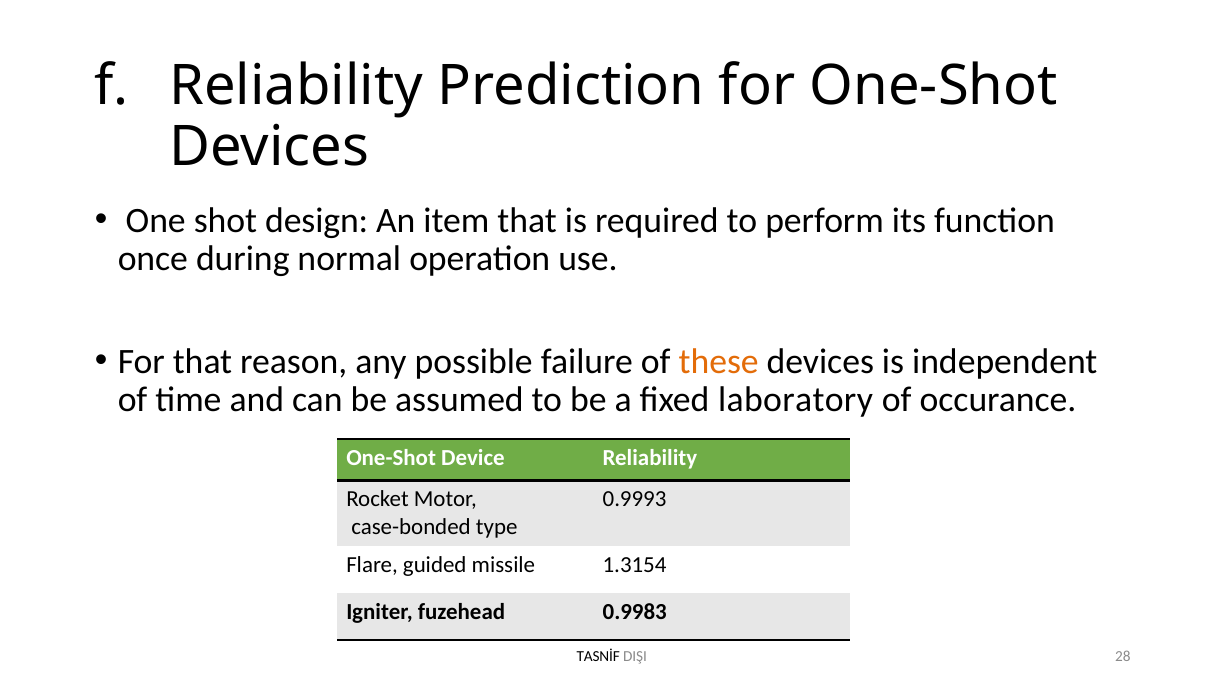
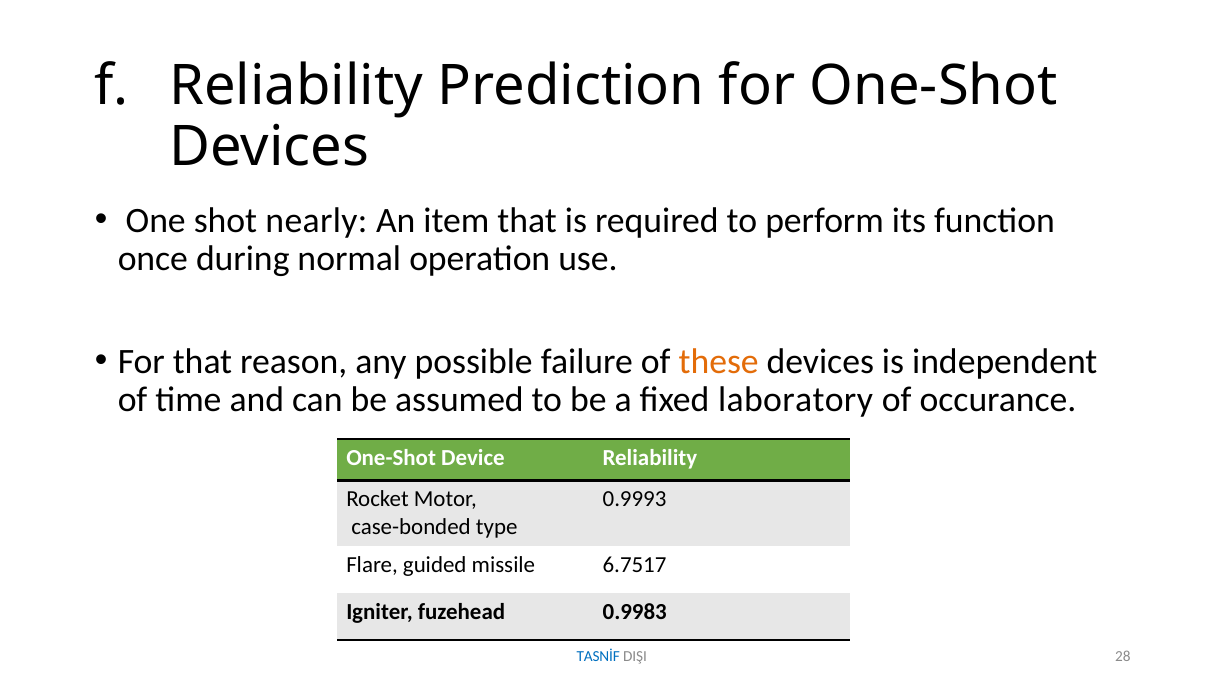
design: design -> nearly
1.3154: 1.3154 -> 6.7517
TASNİF colour: black -> blue
